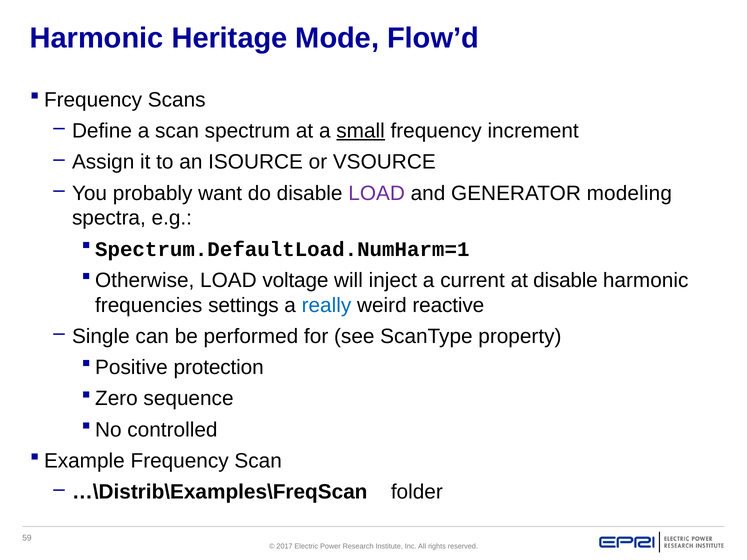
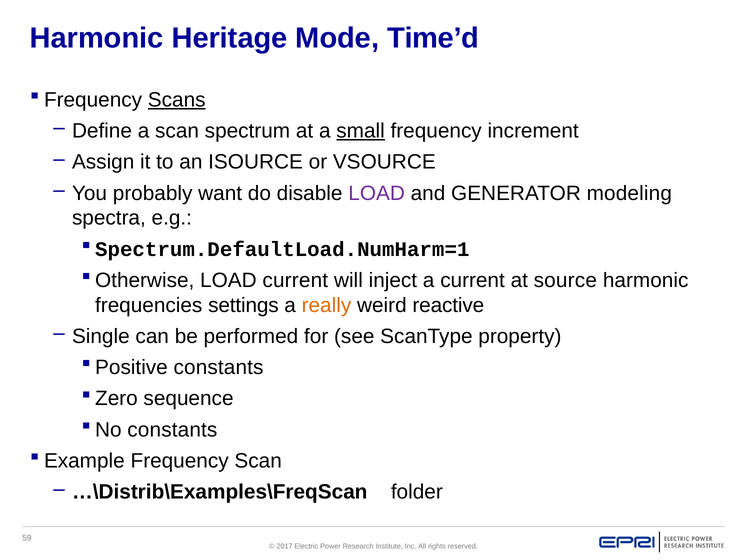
Flow’d: Flow’d -> Time’d
Scans underline: none -> present
LOAD voltage: voltage -> current
at disable: disable -> source
really colour: blue -> orange
protection at (219, 368): protection -> constants
controlled at (172, 430): controlled -> constants
